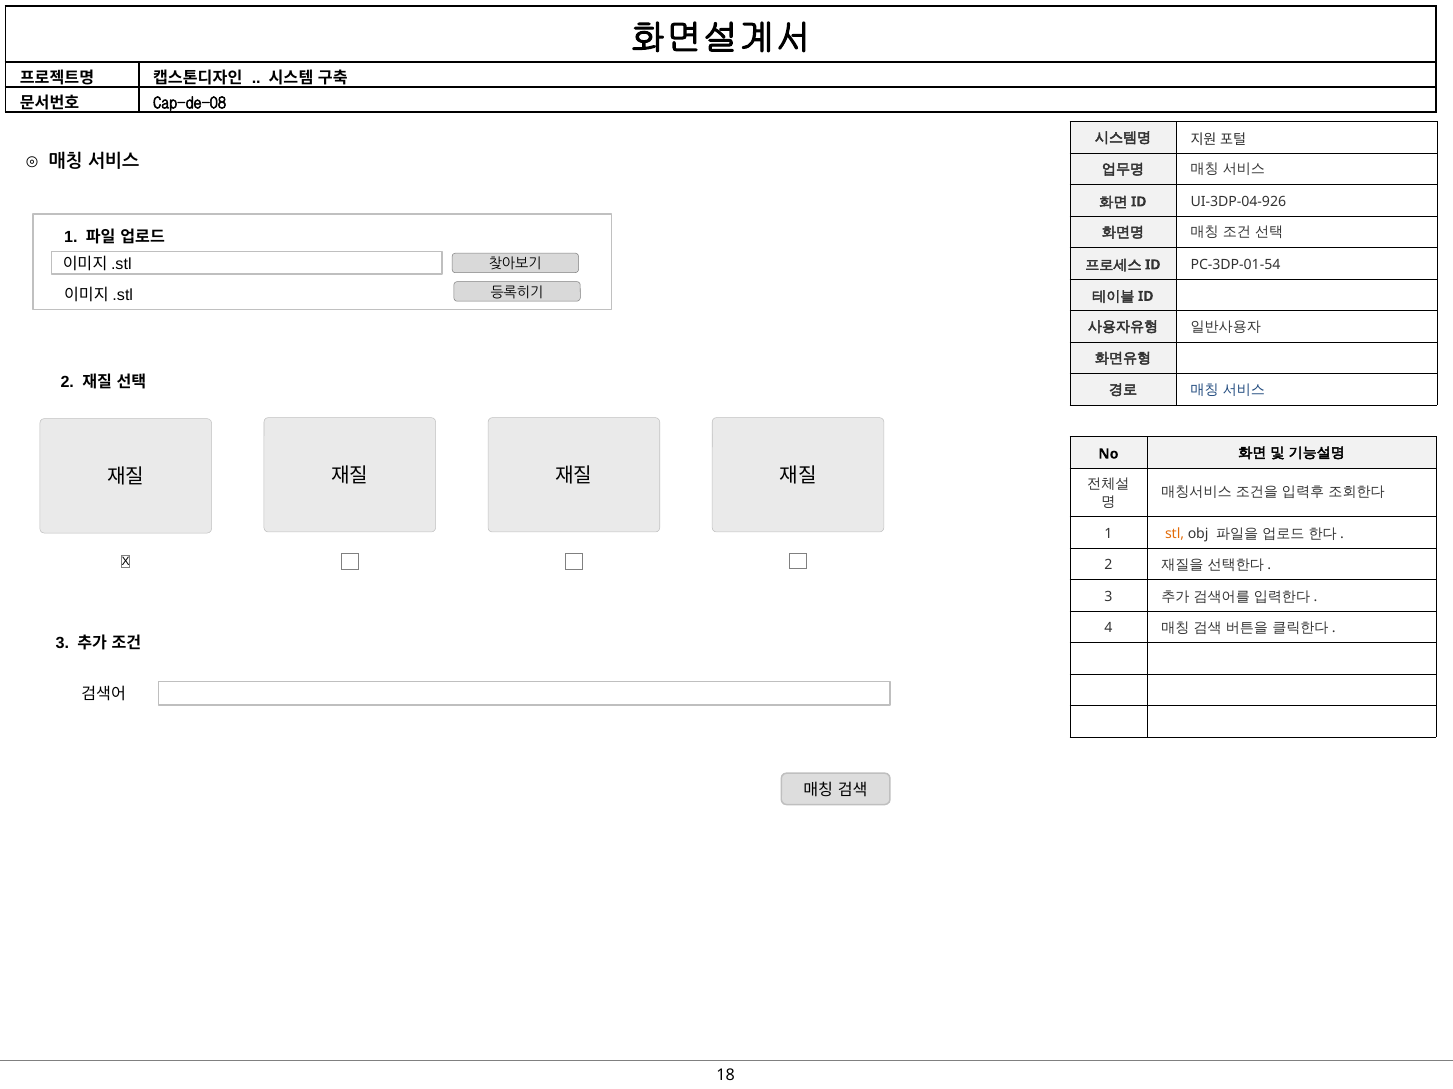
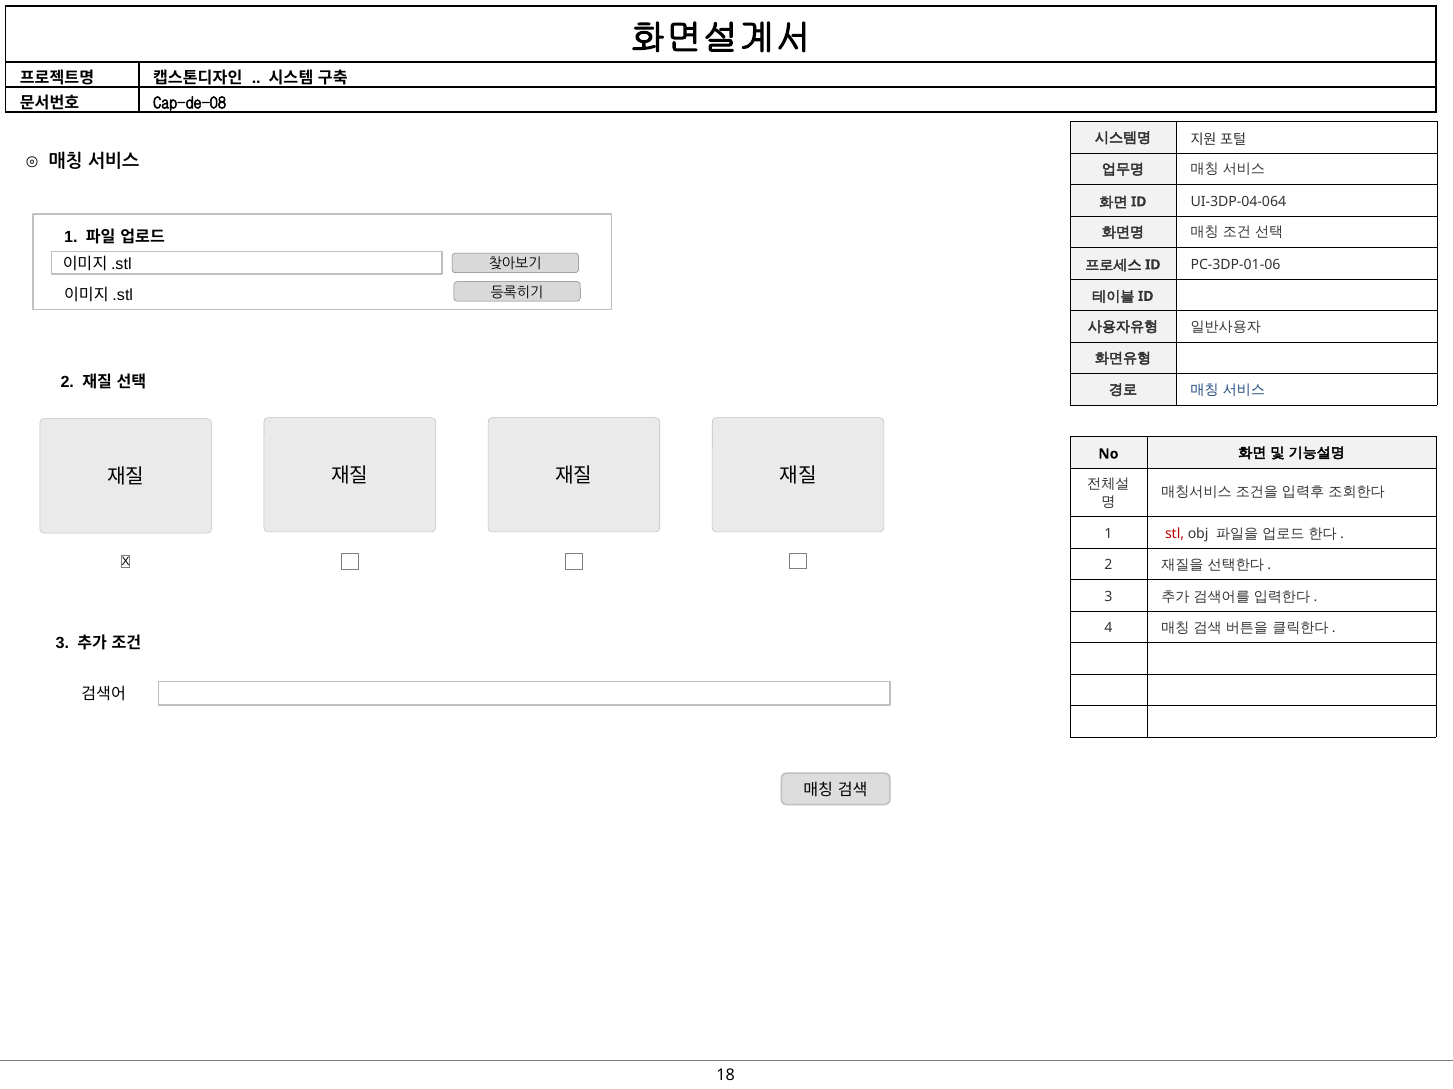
UI-3DP-04-926: UI-3DP-04-926 -> UI-3DP-04-064
PC-3DP-01-54: PC-3DP-01-54 -> PC-3DP-01-06
stl colour: orange -> red
